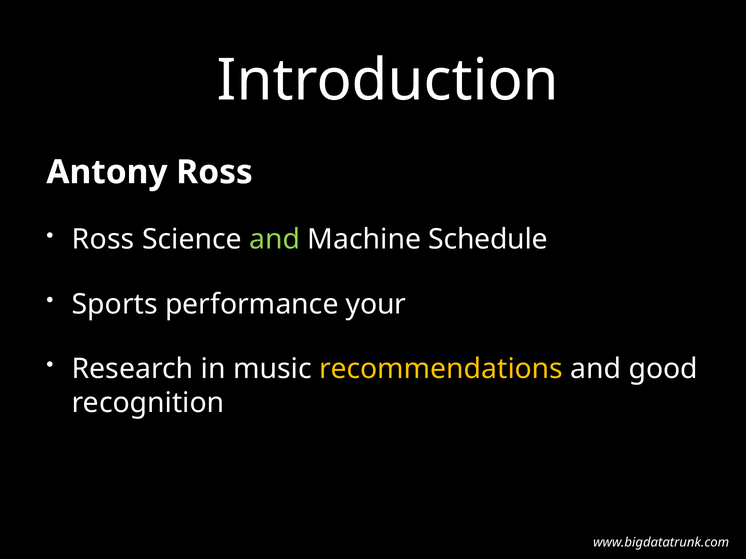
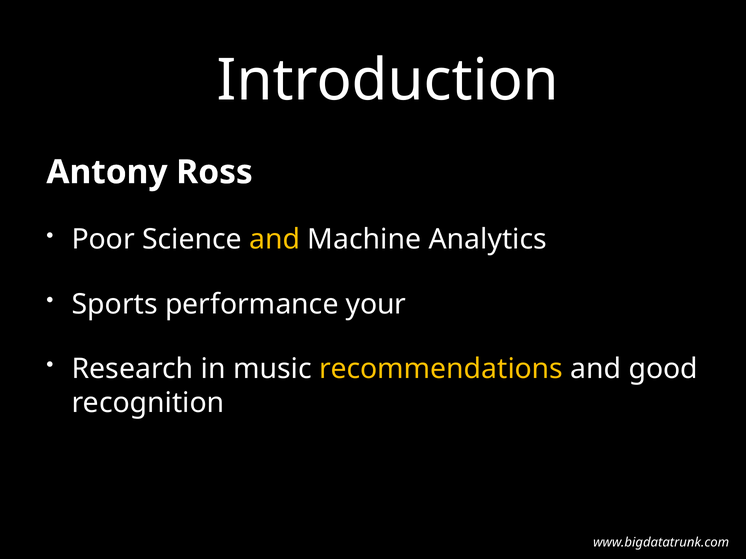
Ross at (103, 240): Ross -> Poor
and at (275, 240) colour: light green -> yellow
Schedule: Schedule -> Analytics
